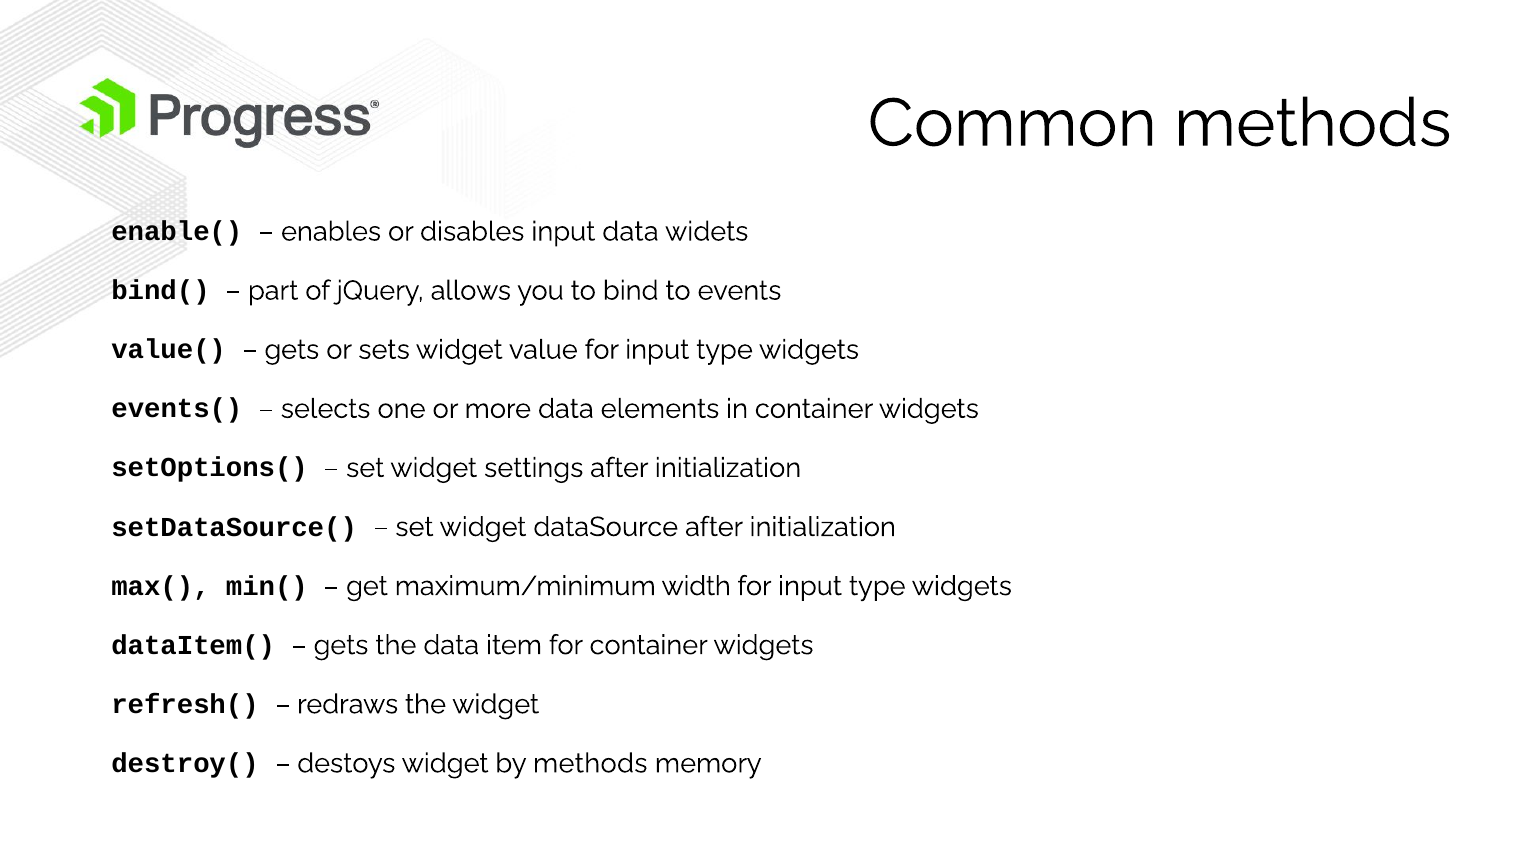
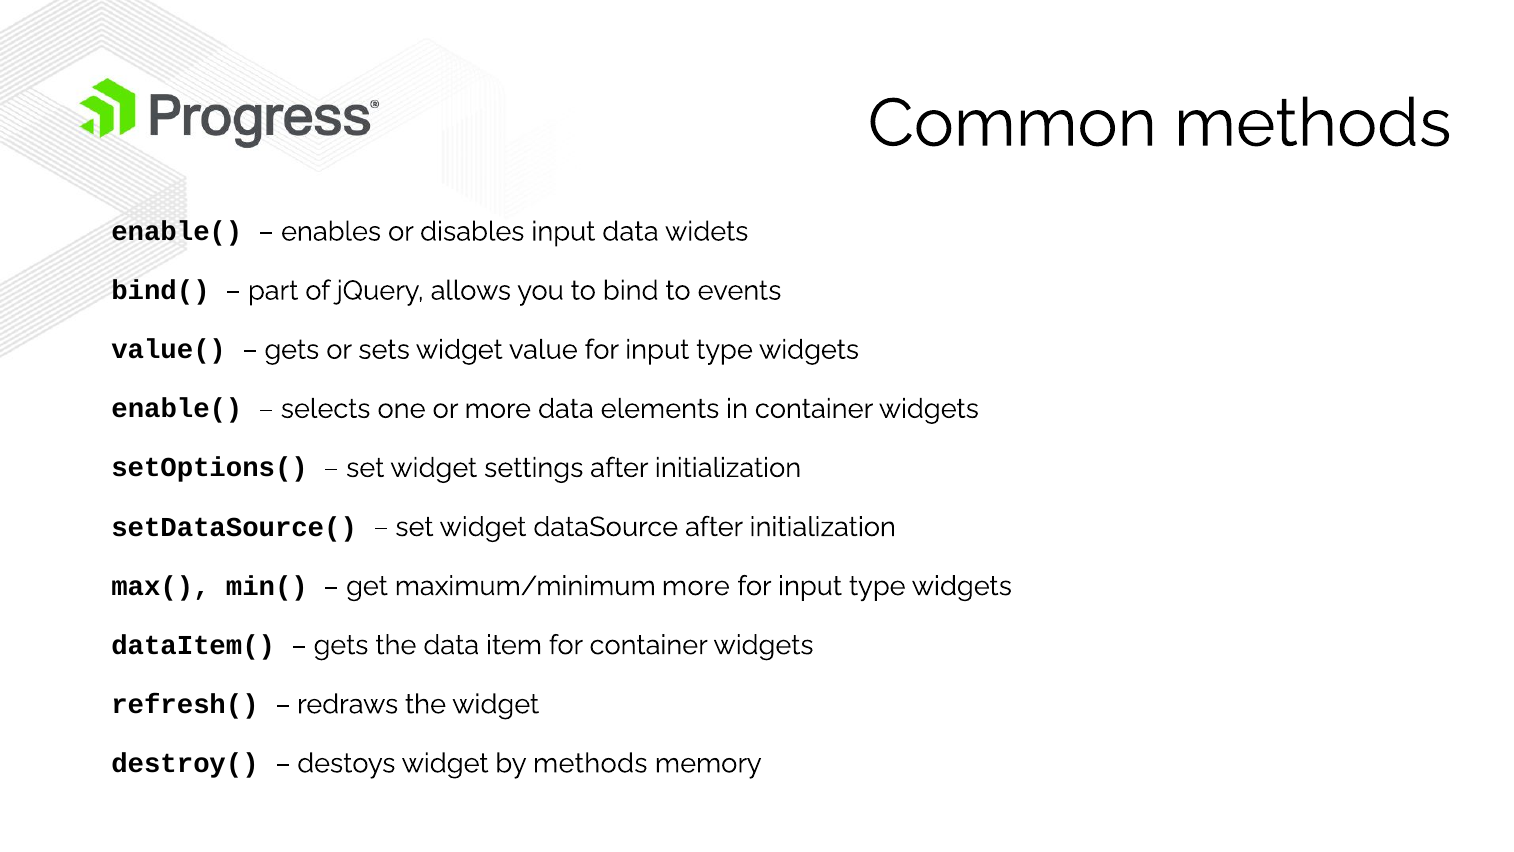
events( at (177, 409): events( -> enable(
maximum/minimum width: width -> more
